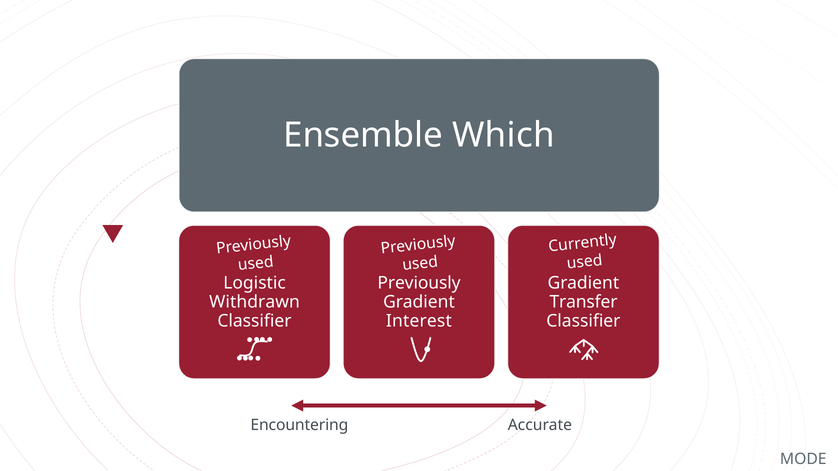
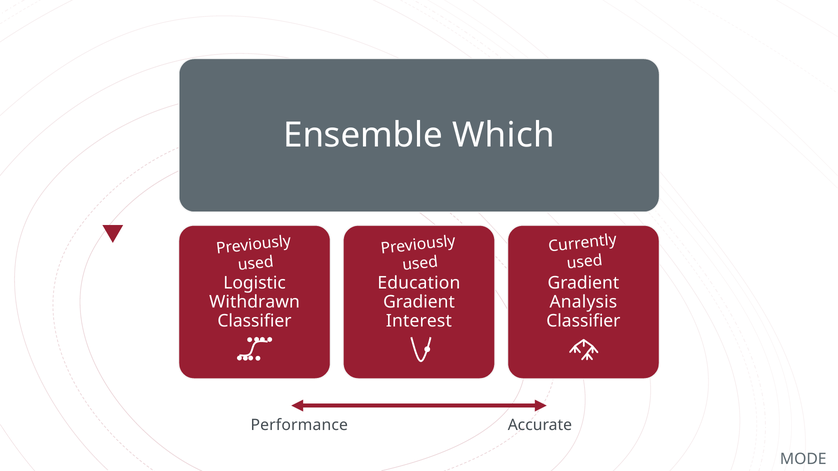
Previously at (419, 283): Previously -> Education
Transfer: Transfer -> Analysis
Encountering: Encountering -> Performance
